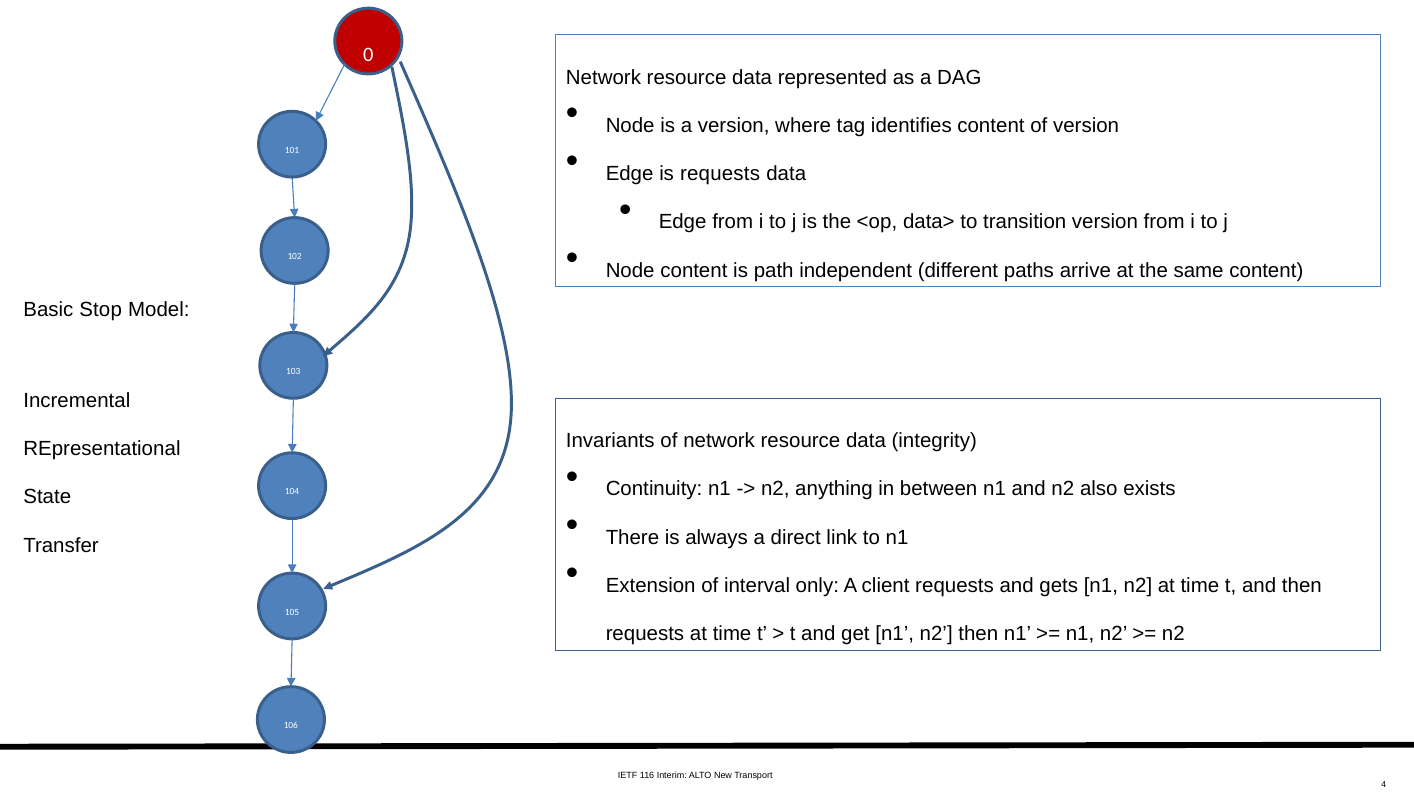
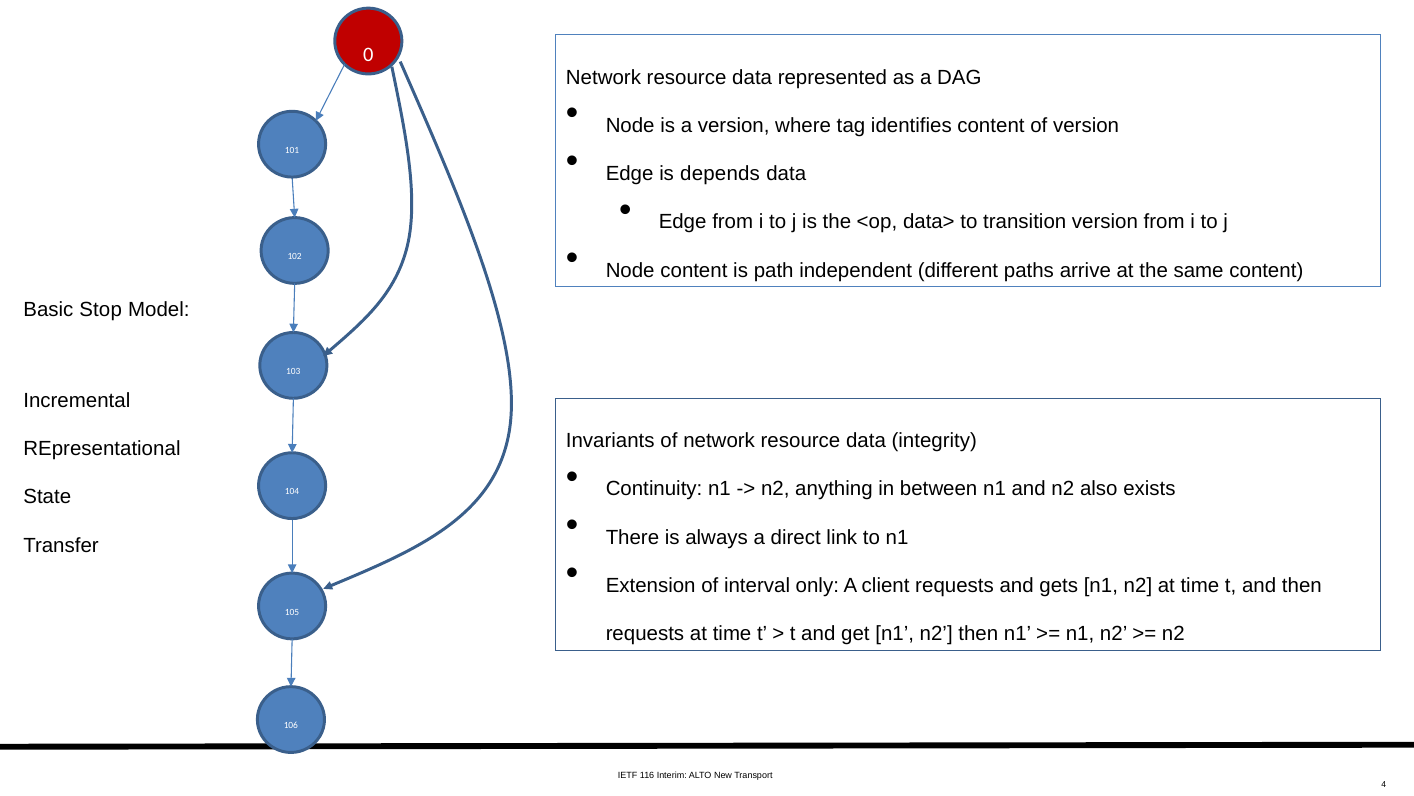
is requests: requests -> depends
